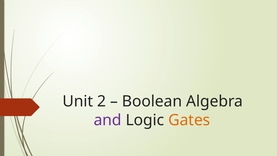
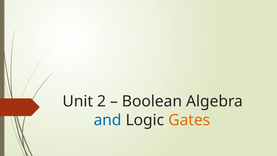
and colour: purple -> blue
